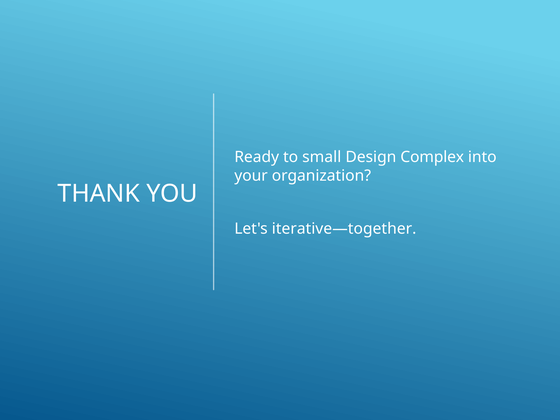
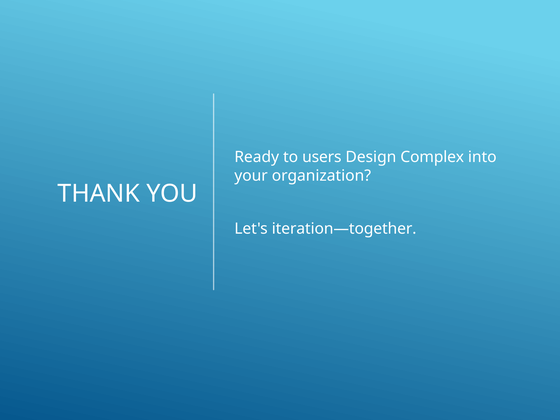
small: small -> users
iterative—together: iterative—together -> iteration—together
